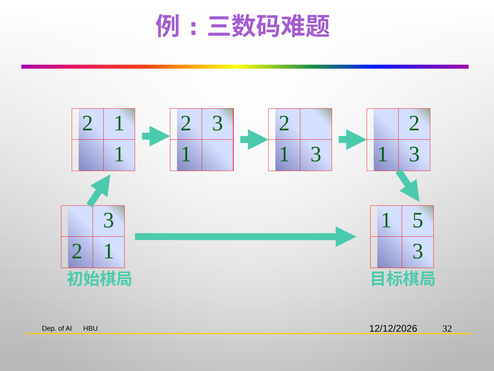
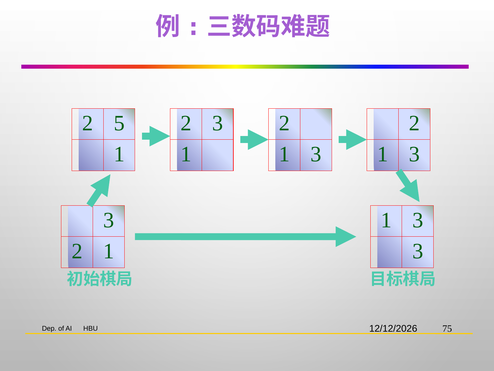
2 1: 1 -> 5
1 5: 5 -> 3
32: 32 -> 75
